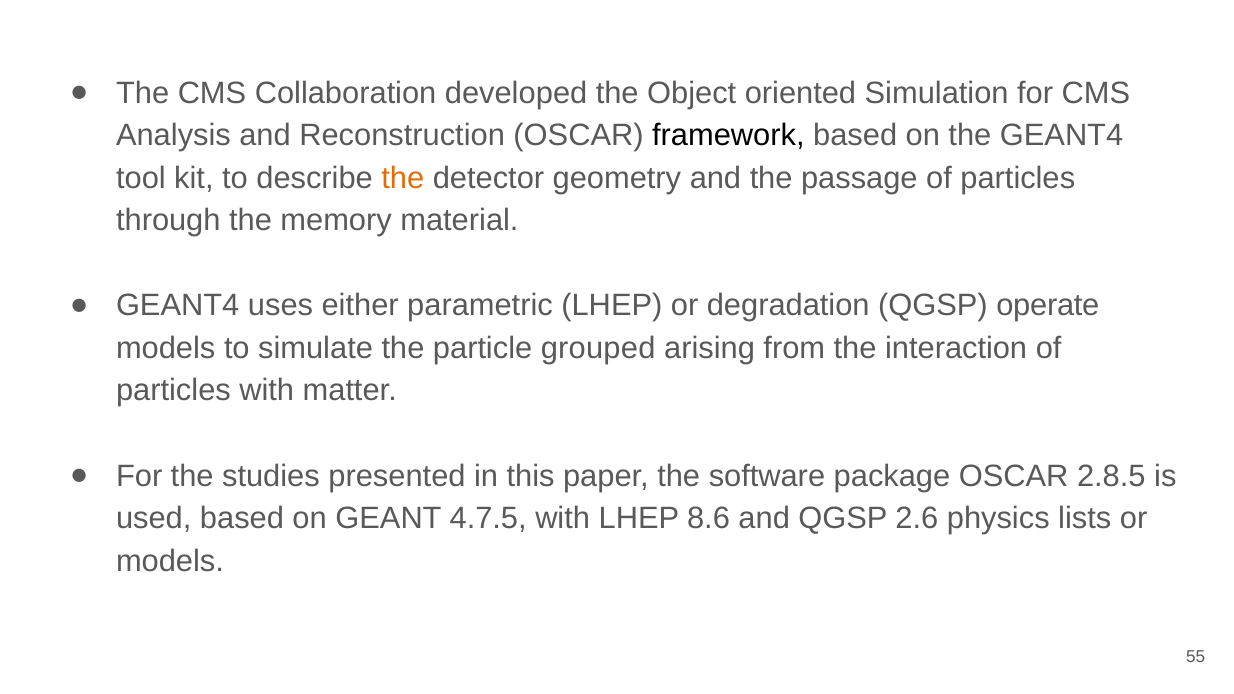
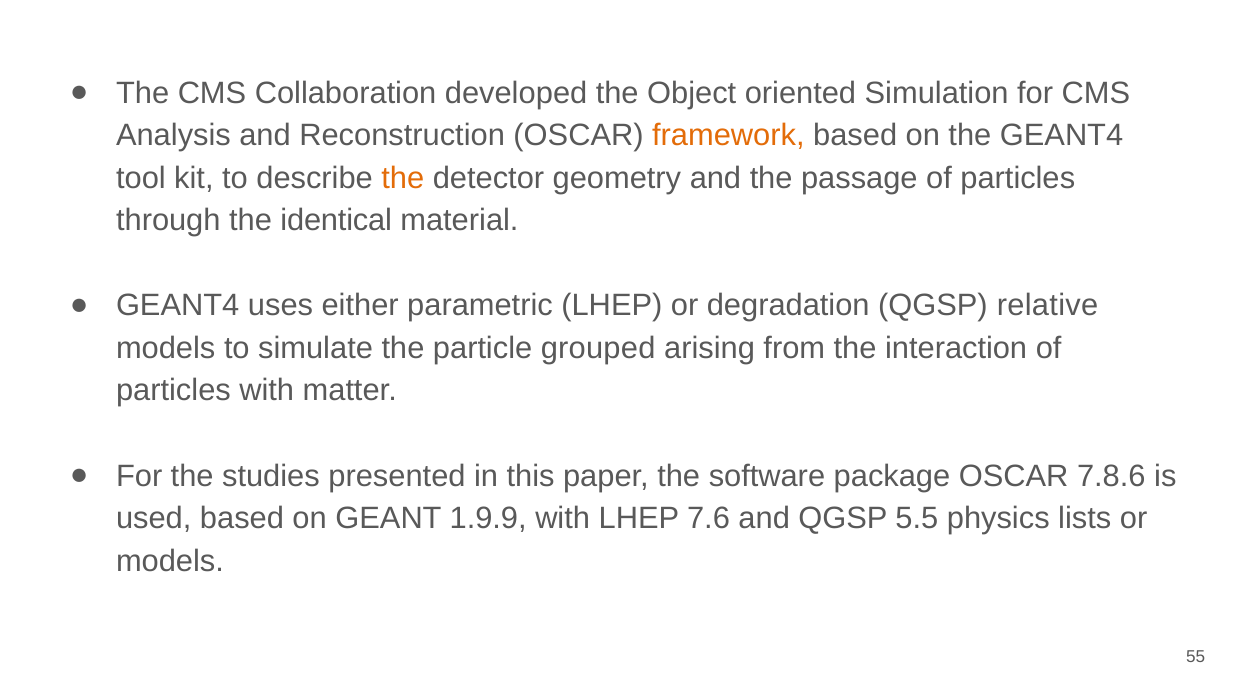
framework colour: black -> orange
memory: memory -> identical
operate: operate -> relative
2.8.5: 2.8.5 -> 7.8.6
4.7.5: 4.7.5 -> 1.9.9
8.6: 8.6 -> 7.6
2.6: 2.6 -> 5.5
